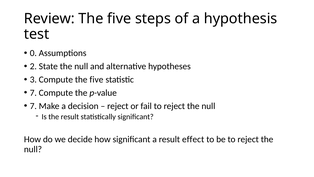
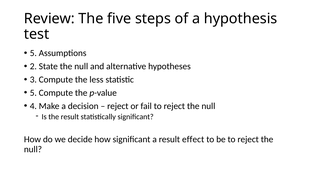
0 at (33, 53): 0 -> 5
Compute the five: five -> less
7 at (33, 93): 7 -> 5
7 at (33, 106): 7 -> 4
